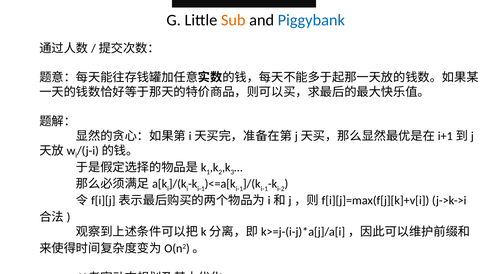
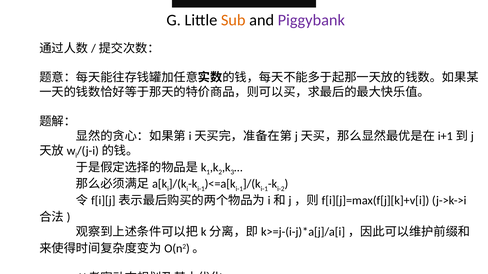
Piggybank colour: blue -> purple
